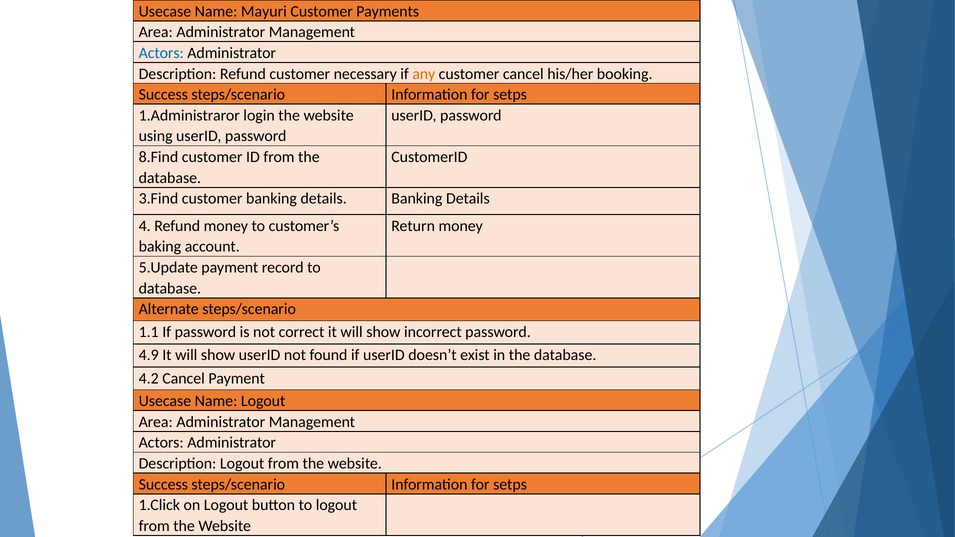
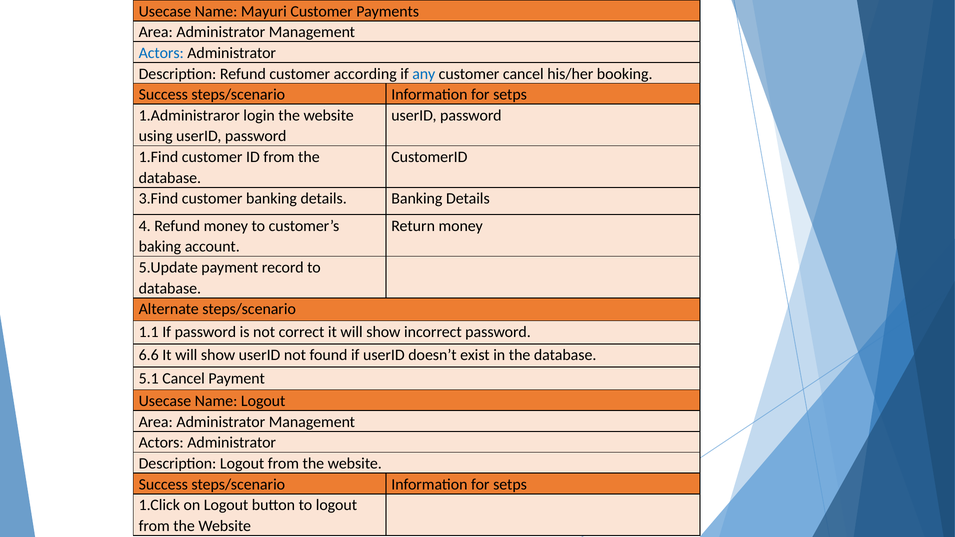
necessary: necessary -> according
any colour: orange -> blue
8.Find: 8.Find -> 1.Find
4.9: 4.9 -> 6.6
4.2: 4.2 -> 5.1
